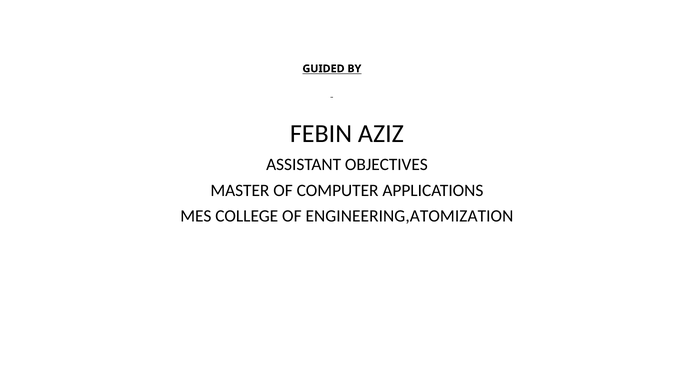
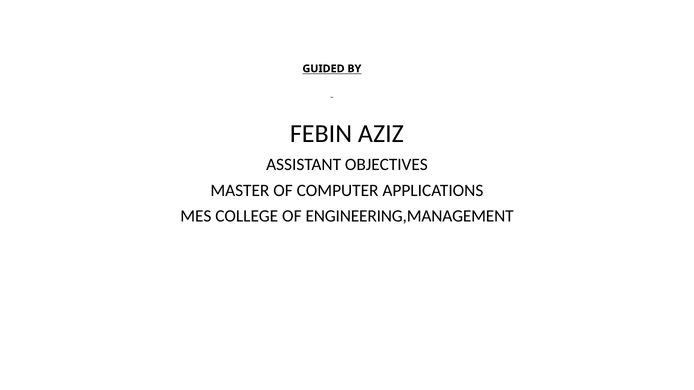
ENGINEERING,ATOMIZATION: ENGINEERING,ATOMIZATION -> ENGINEERING,MANAGEMENT
